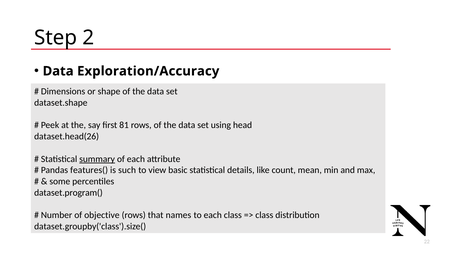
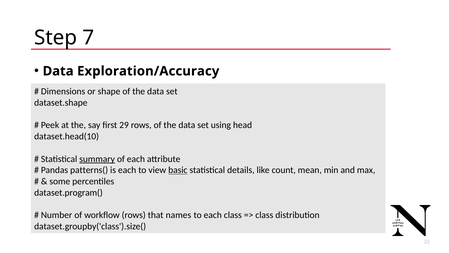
2: 2 -> 7
81: 81 -> 29
dataset.head(26: dataset.head(26 -> dataset.head(10
features(: features( -> patterns(
is such: such -> each
basic underline: none -> present
objective: objective -> workflow
